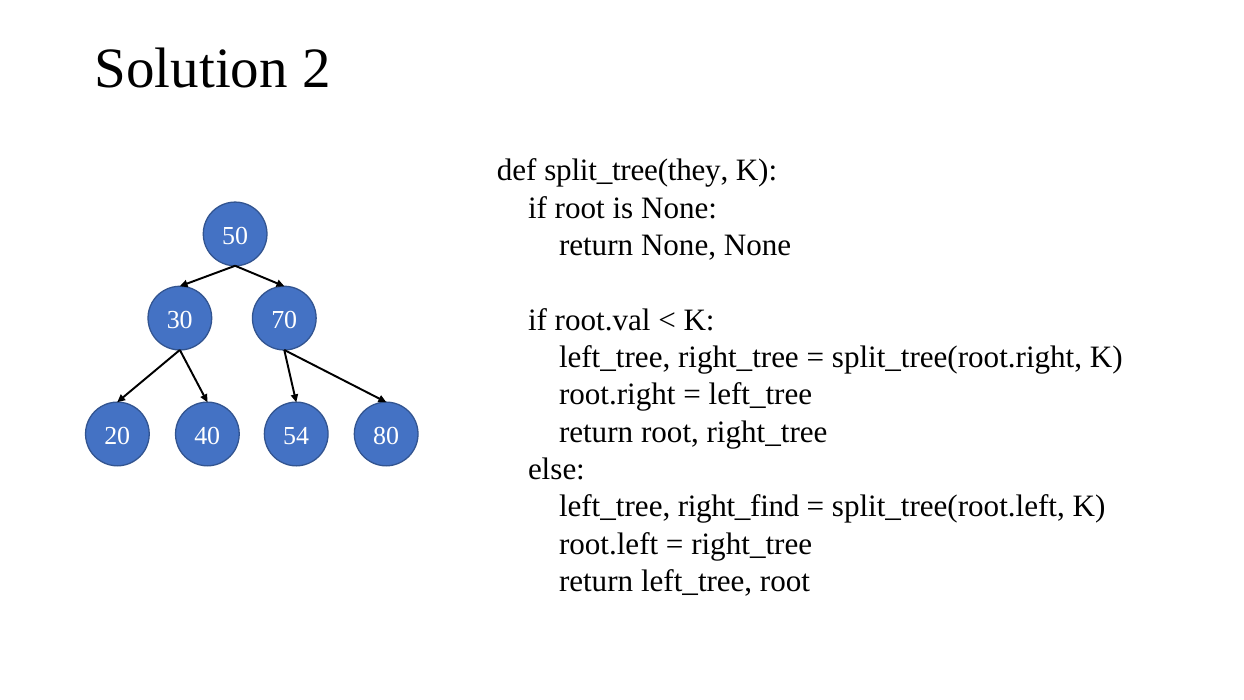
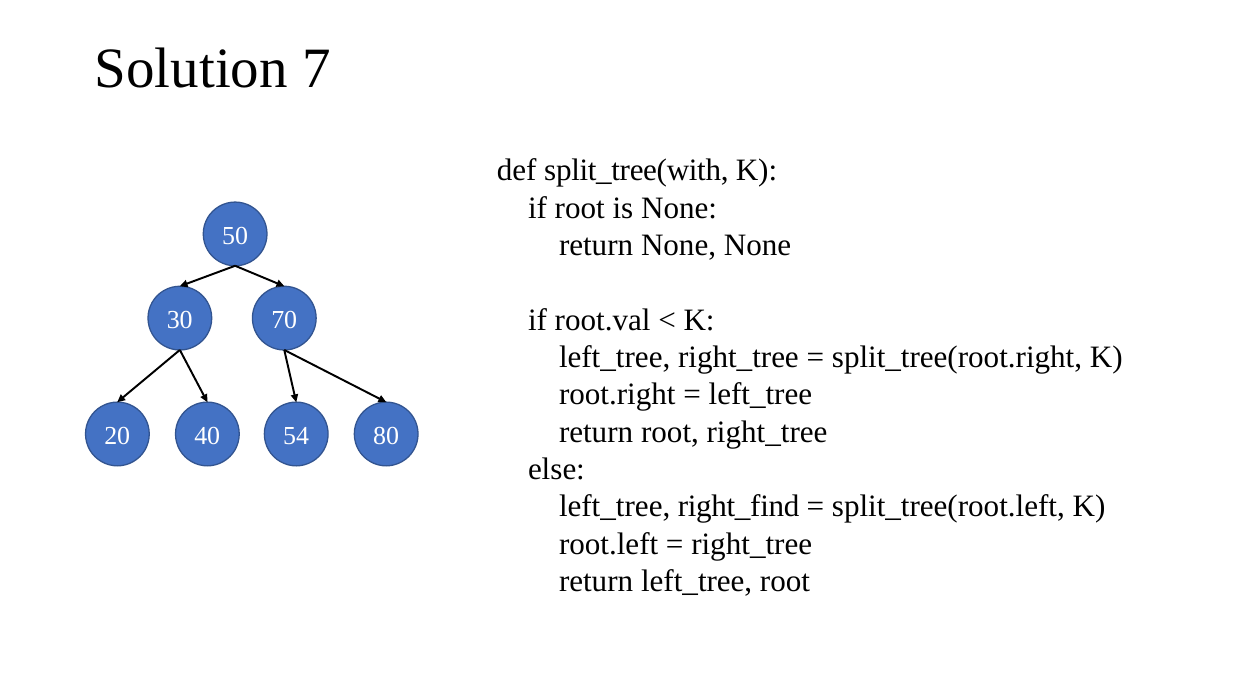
2: 2 -> 7
split_tree(they: split_tree(they -> split_tree(with
